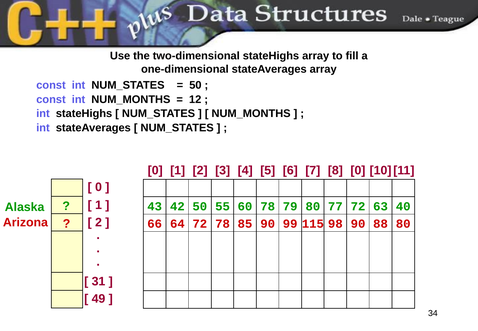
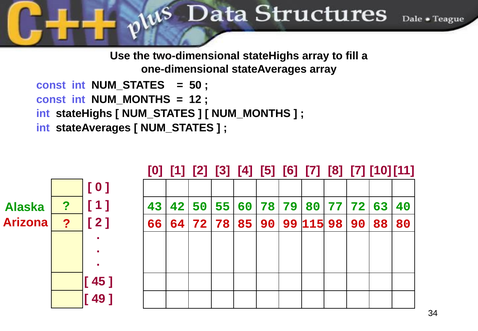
8 0: 0 -> 7
31: 31 -> 45
